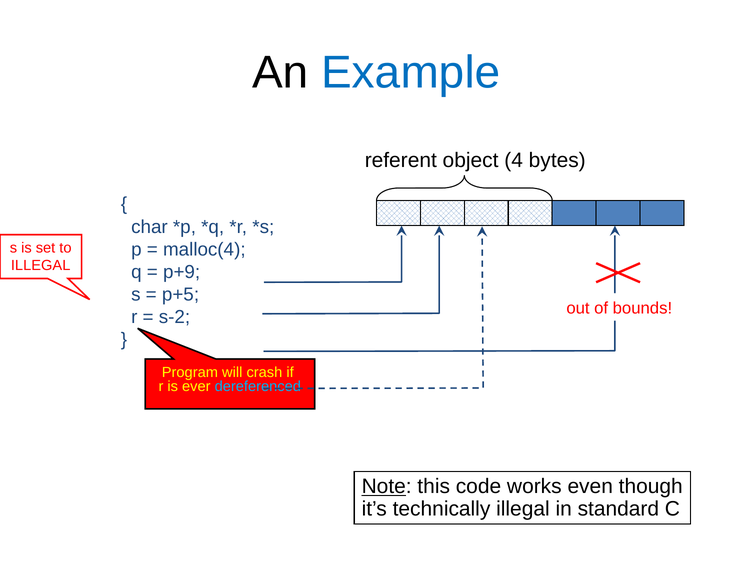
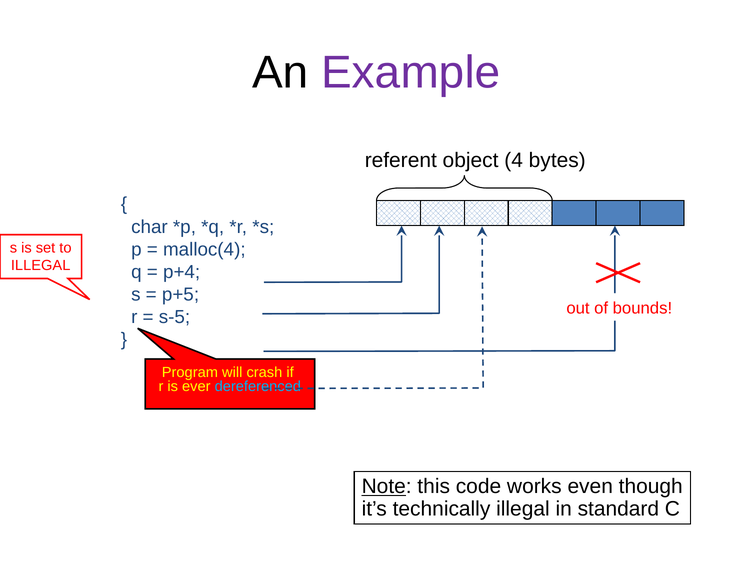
Example colour: blue -> purple
p+9: p+9 -> p+4
s-2: s-2 -> s-5
